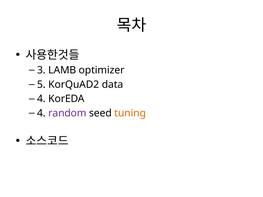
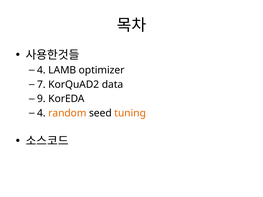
3 at (41, 70): 3 -> 4
5: 5 -> 7
4 at (41, 99): 4 -> 9
random colour: purple -> orange
